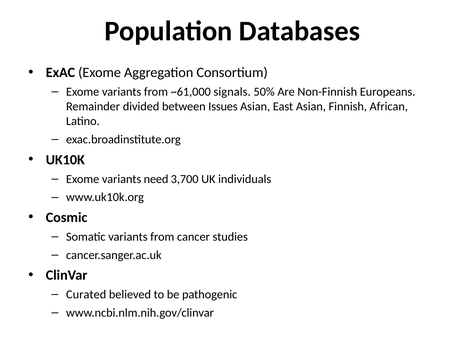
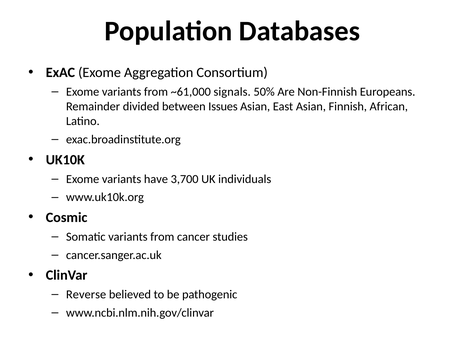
need: need -> have
Curated: Curated -> Reverse
